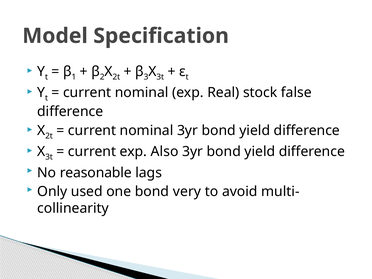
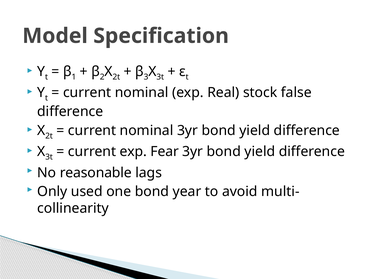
Also: Also -> Fear
very: very -> year
